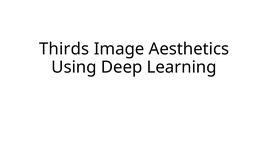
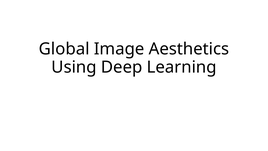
Thirds: Thirds -> Global
